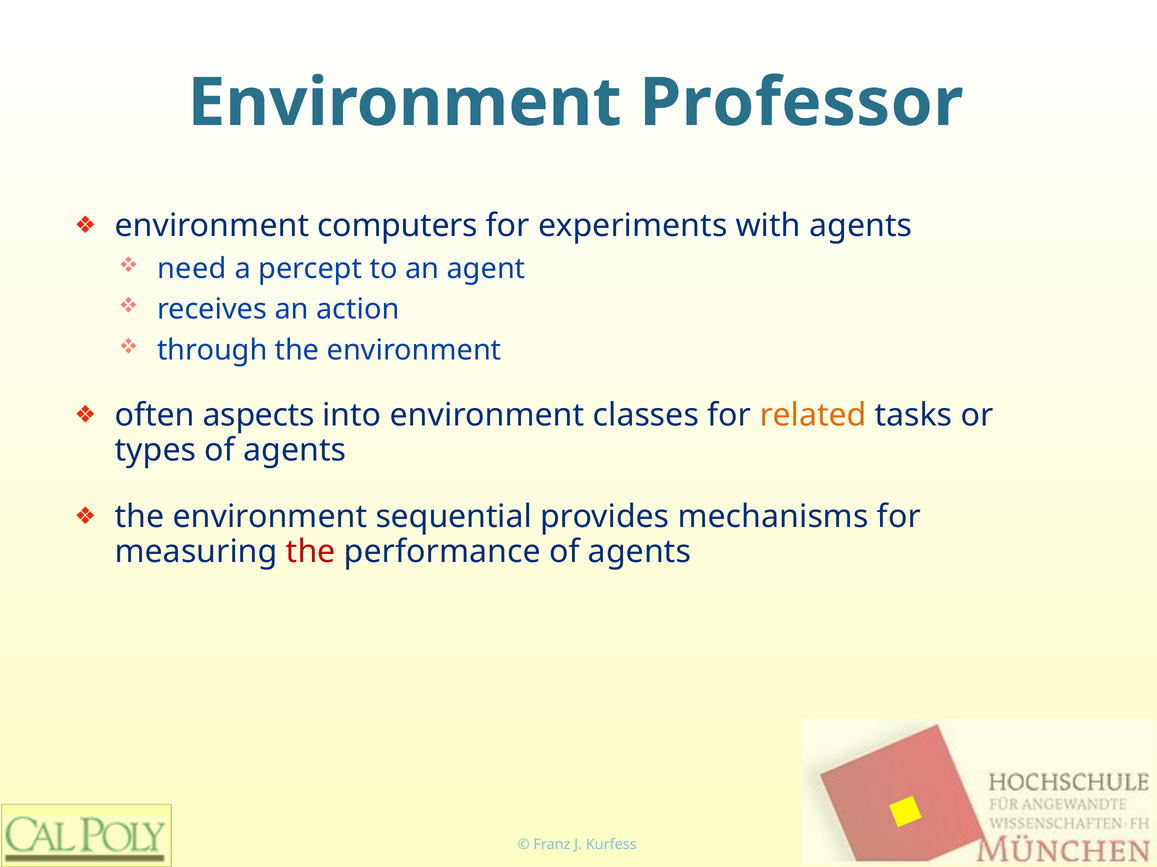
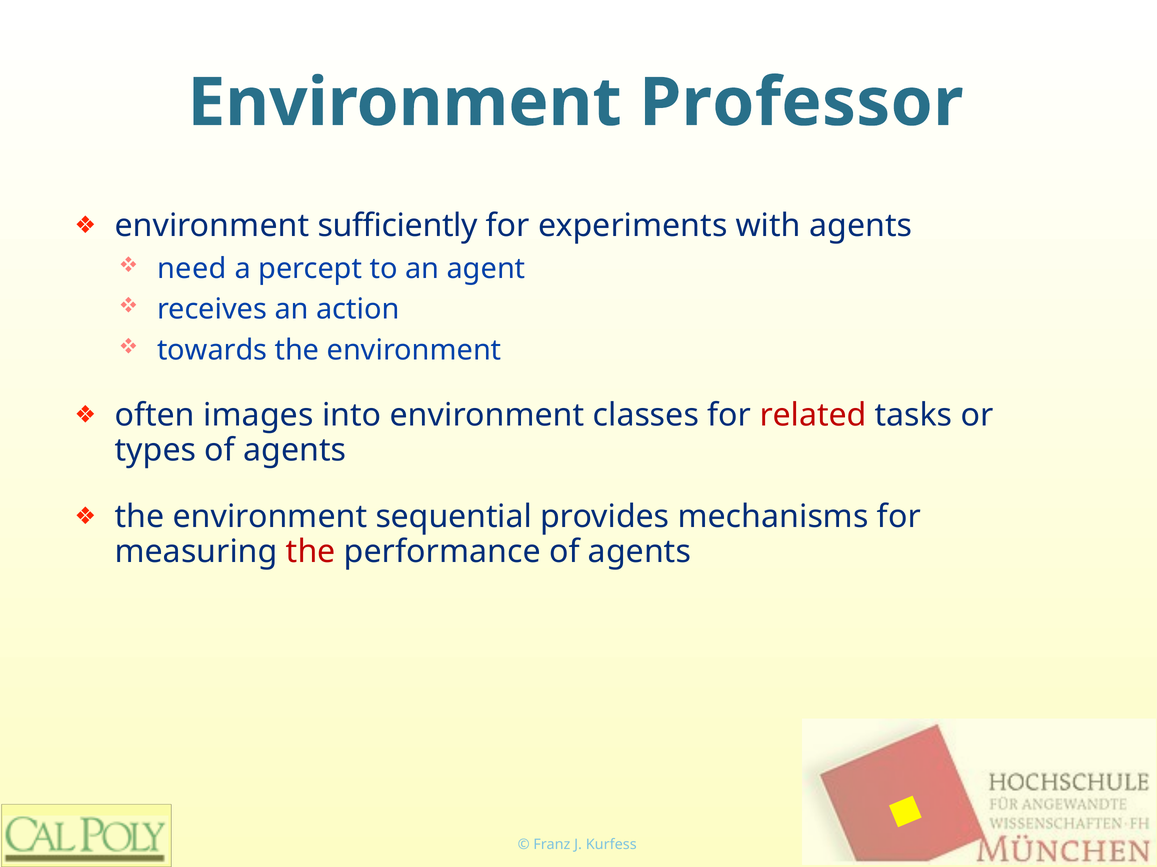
computers: computers -> sufficiently
through: through -> towards
aspects: aspects -> images
related colour: orange -> red
